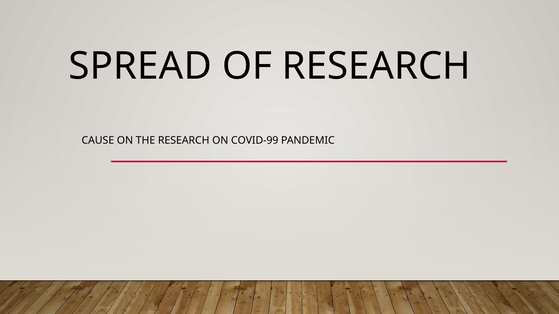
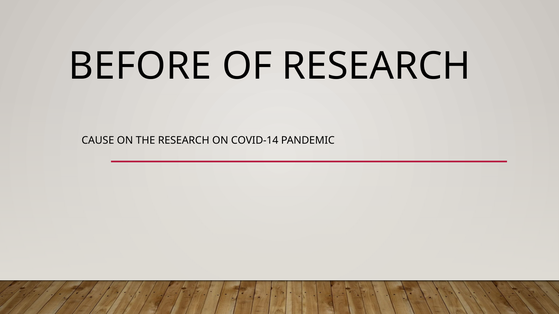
SPREAD: SPREAD -> BEFORE
COVID-99: COVID-99 -> COVID-14
